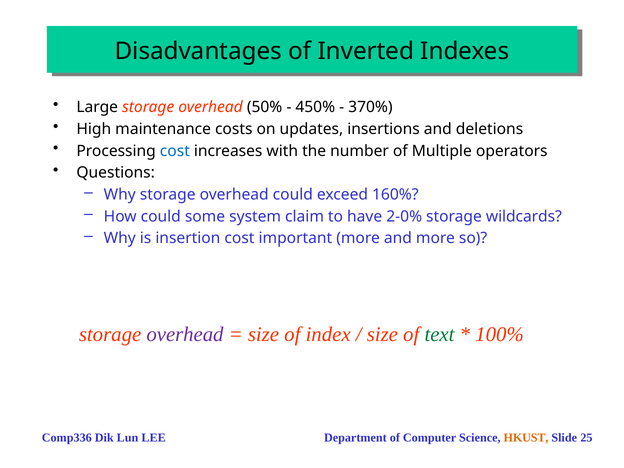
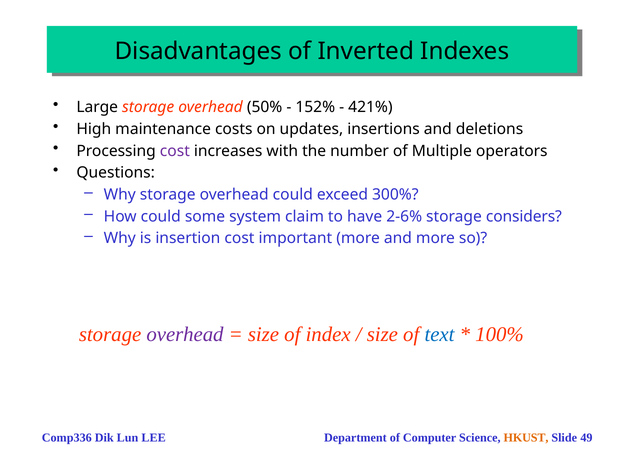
450%: 450% -> 152%
370%: 370% -> 421%
cost at (175, 151) colour: blue -> purple
160%: 160% -> 300%
2-0%: 2-0% -> 2-6%
wildcards: wildcards -> considers
text colour: green -> blue
25: 25 -> 49
